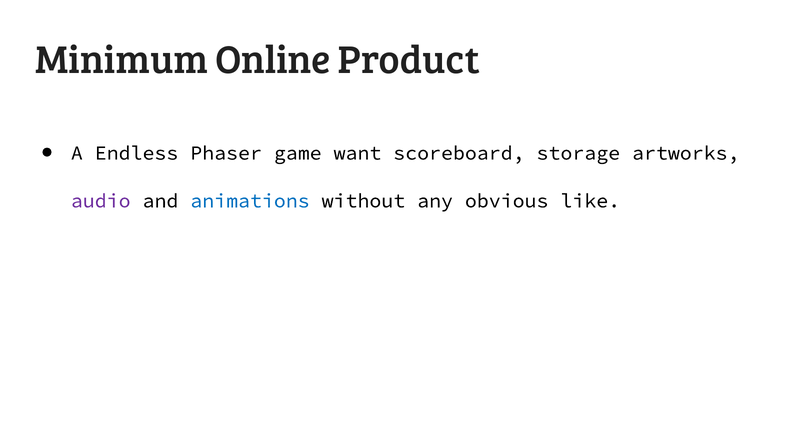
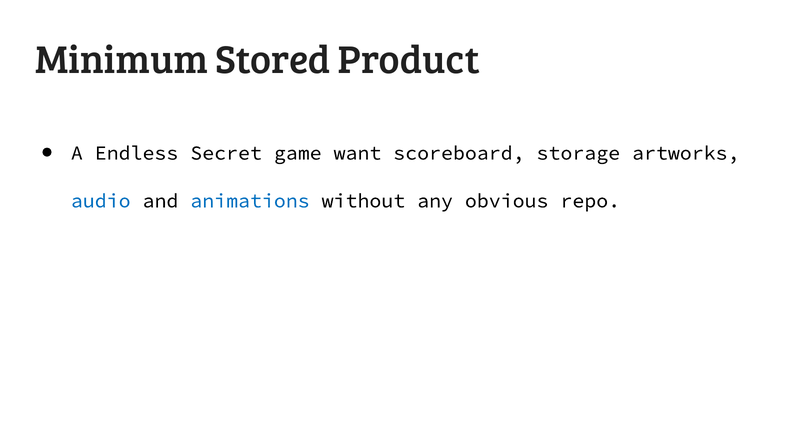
Online: Online -> Stored
Phaser: Phaser -> Secret
audio colour: purple -> blue
like: like -> repo
